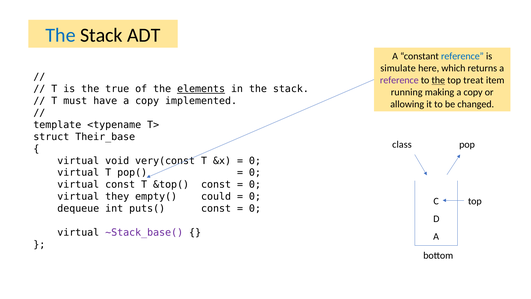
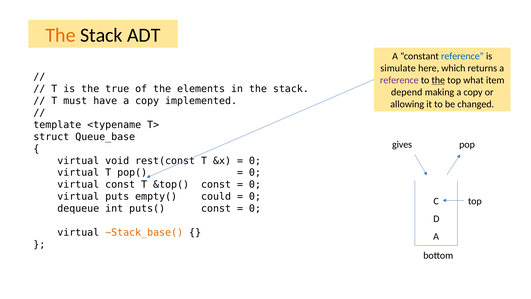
The at (61, 35) colour: blue -> orange
treat: treat -> what
elements underline: present -> none
running: running -> depend
Their_base: Their_base -> Queue_base
class: class -> gives
very(const: very(const -> rest(const
they: they -> puts
~Stack_base( colour: purple -> orange
